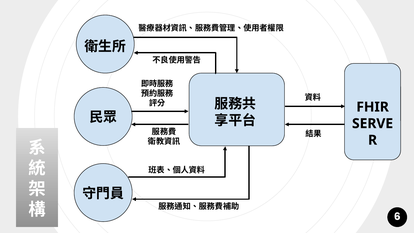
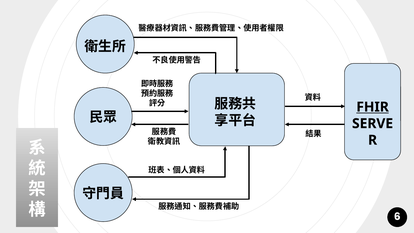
FHIR underline: none -> present
